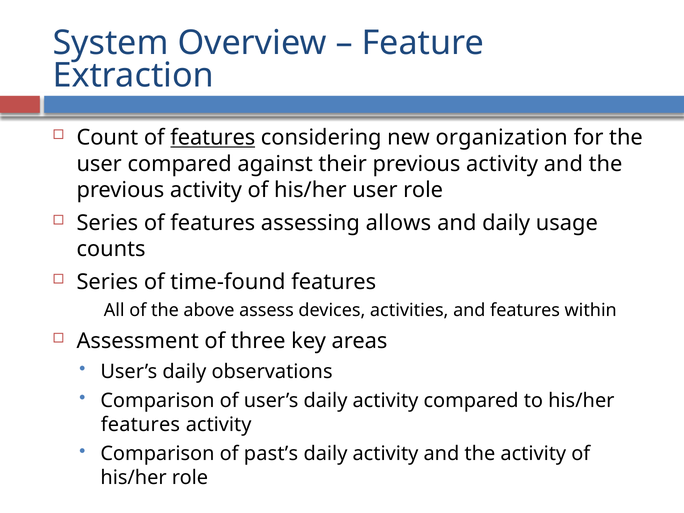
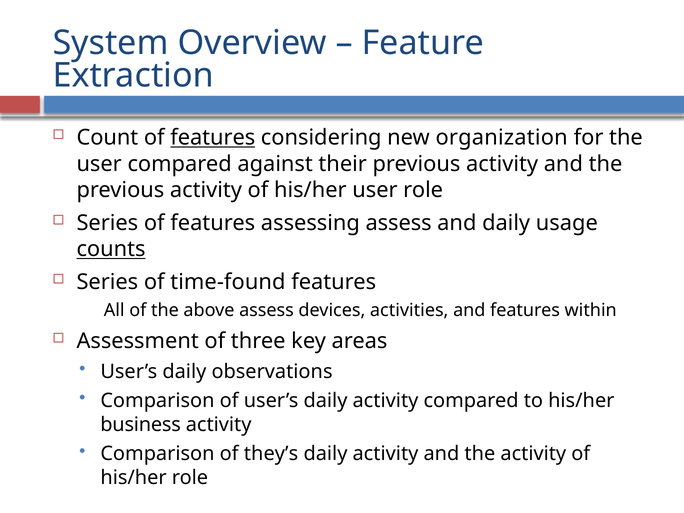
assessing allows: allows -> assess
counts underline: none -> present
features at (140, 425): features -> business
past’s: past’s -> they’s
